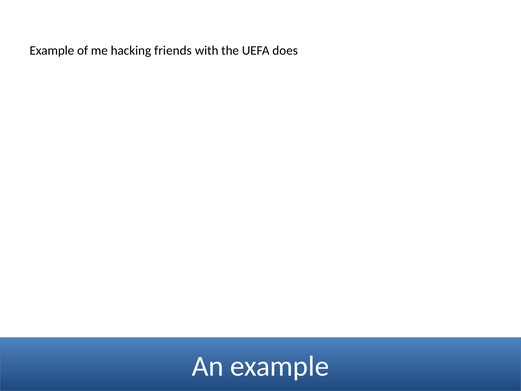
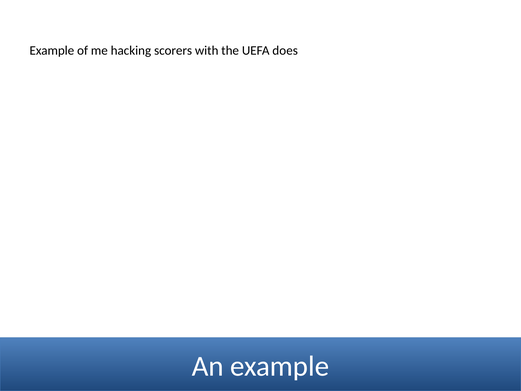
friends: friends -> scorers
